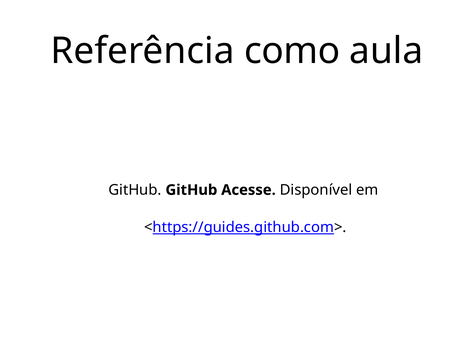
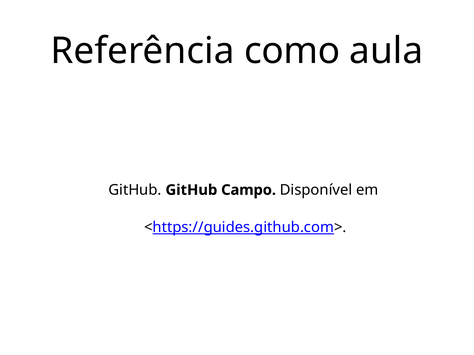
Acesse: Acesse -> Campo
